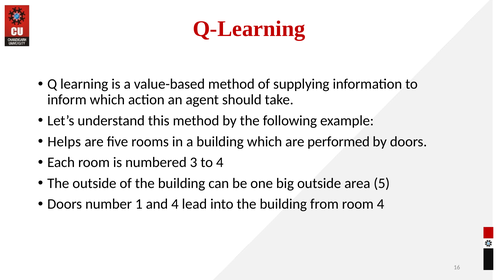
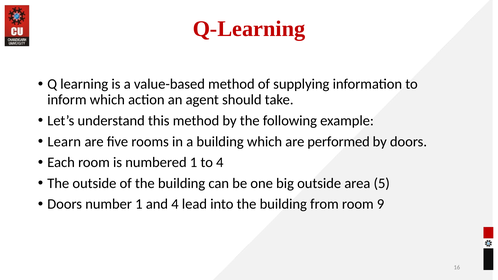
Helps: Helps -> Learn
numbered 3: 3 -> 1
room 4: 4 -> 9
